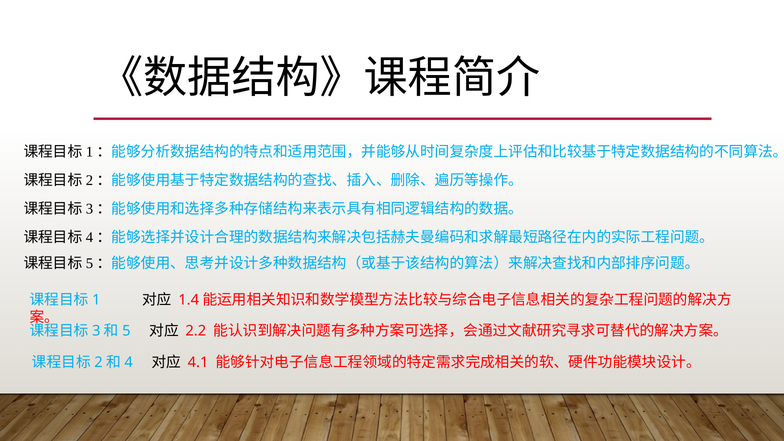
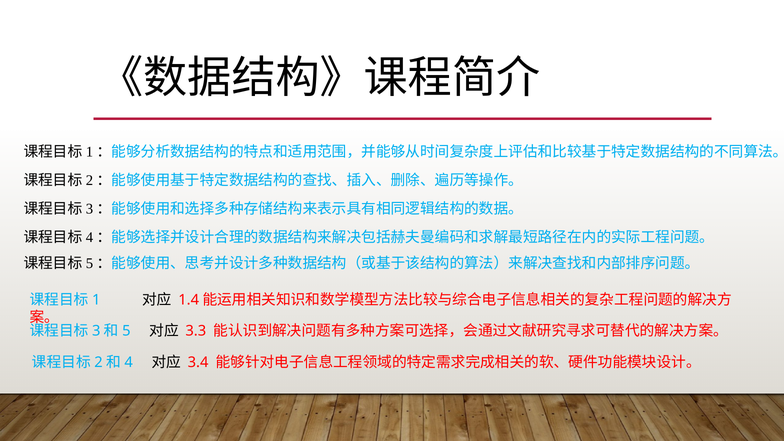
2.2: 2.2 -> 3.3
4.1: 4.1 -> 3.4
